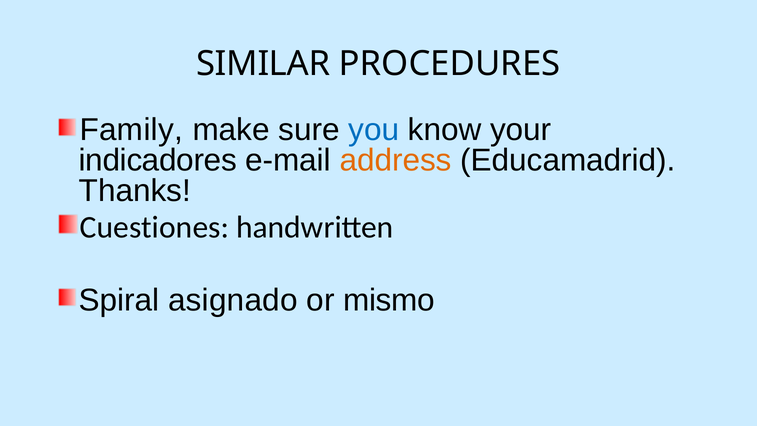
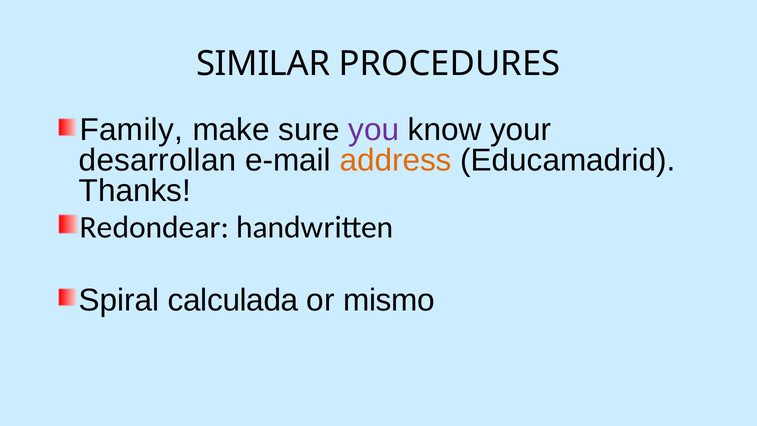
you colour: blue -> purple
indicadores: indicadores -> desarrollan
Cuestiones: Cuestiones -> Redondear
asignado: asignado -> calculada
